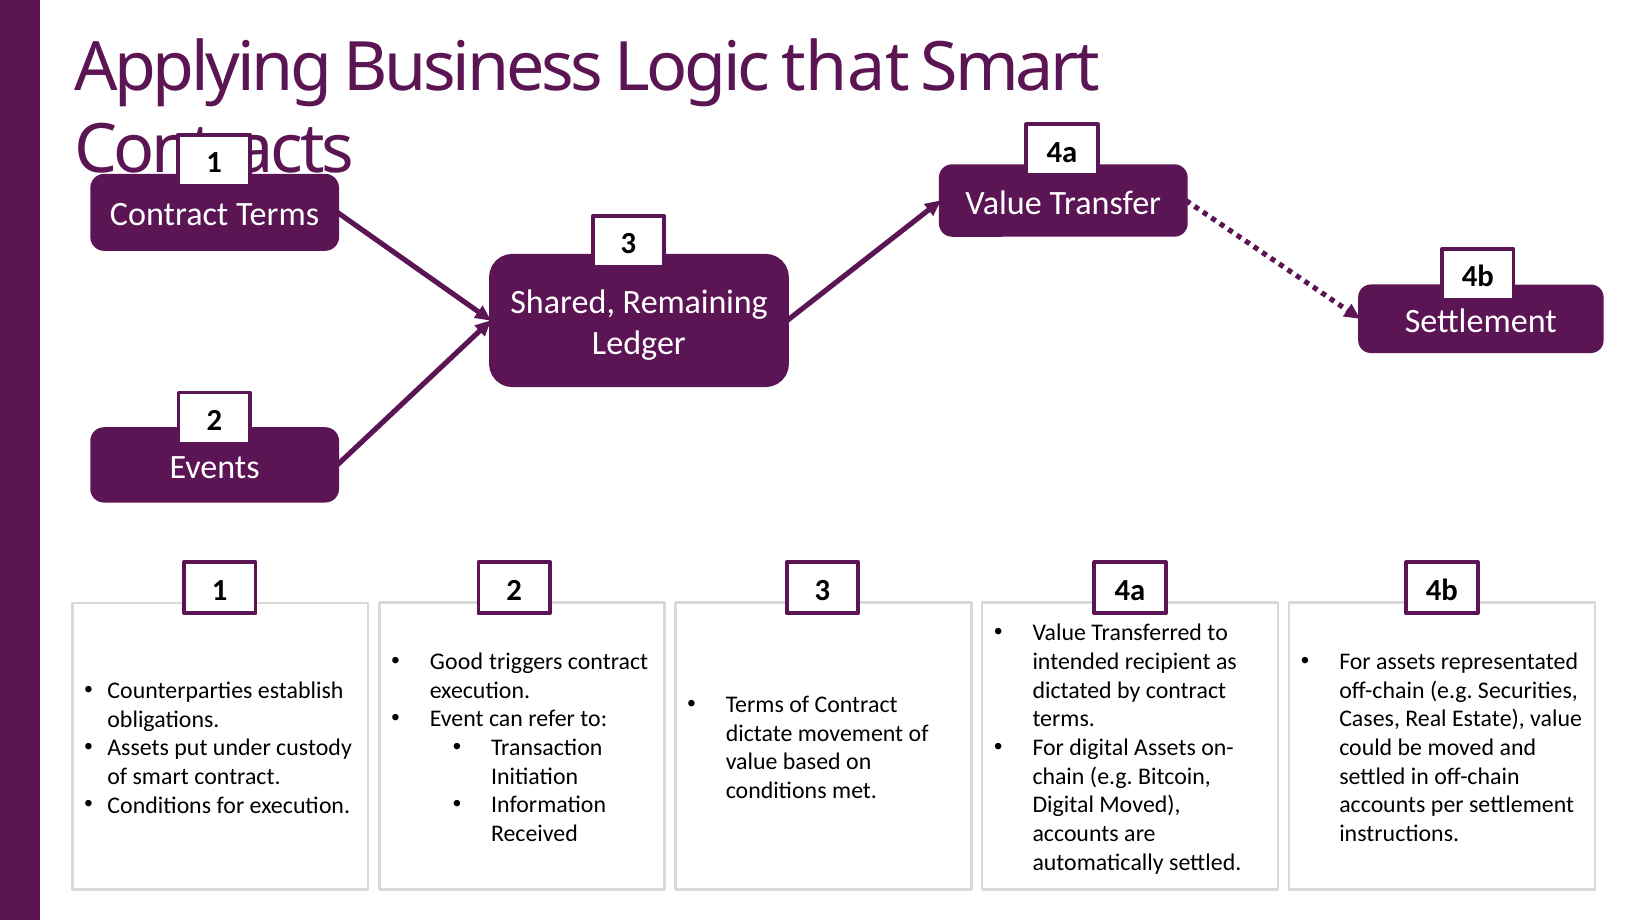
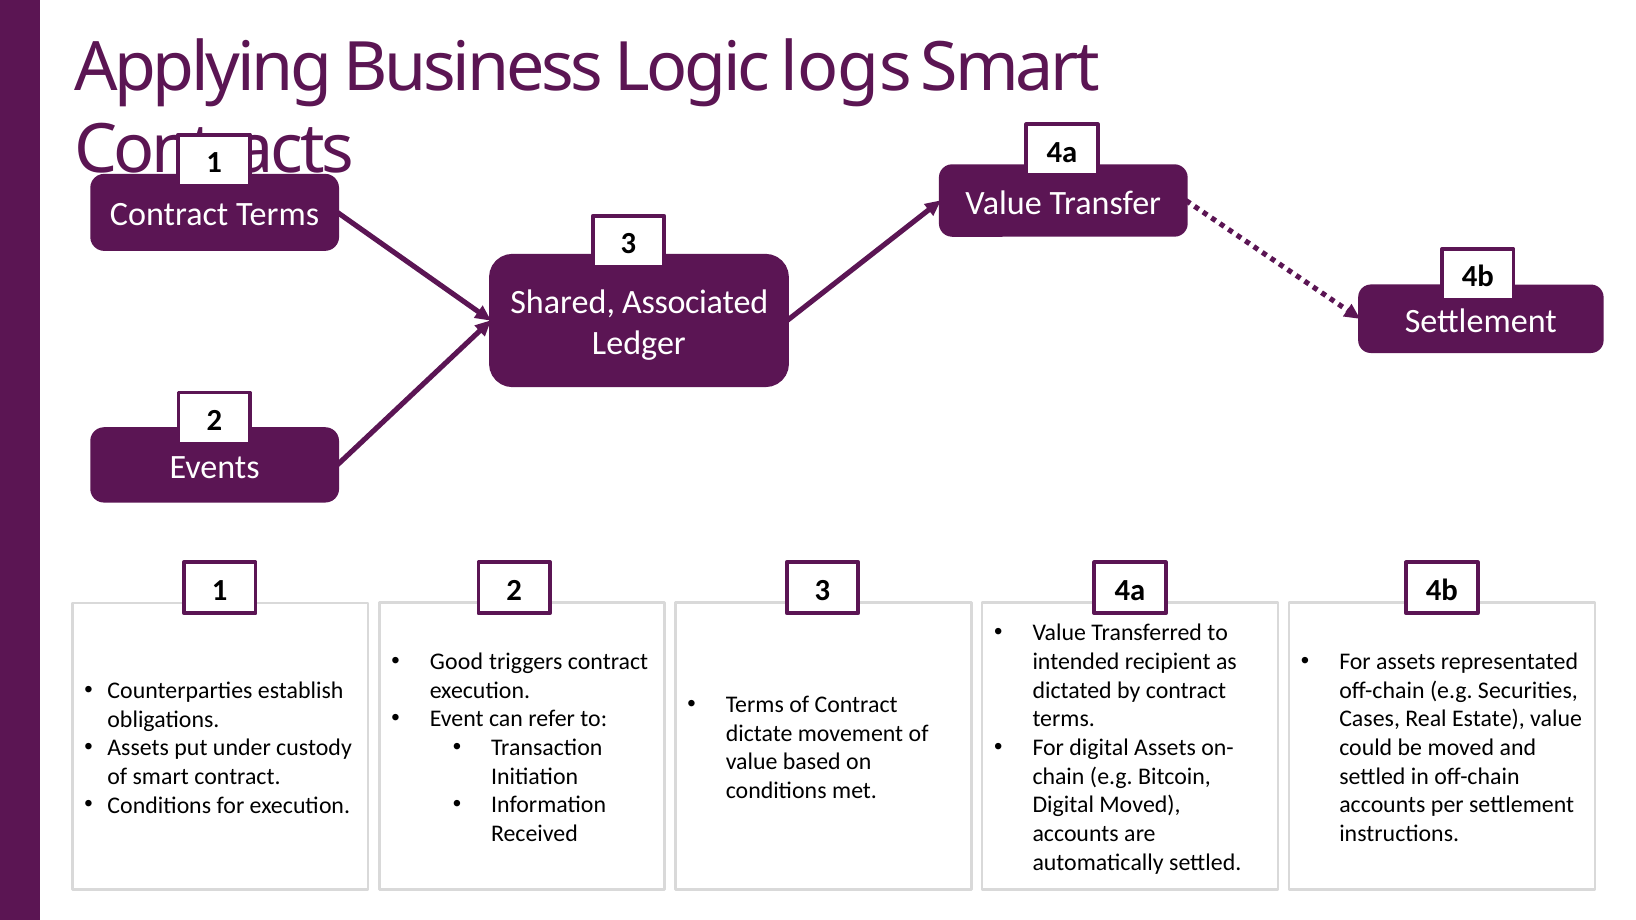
that: that -> logs
Remaining: Remaining -> Associated
